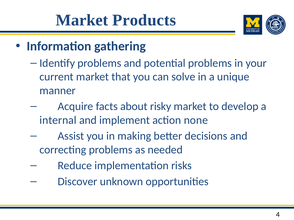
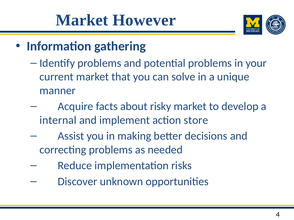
Products: Products -> However
none: none -> store
